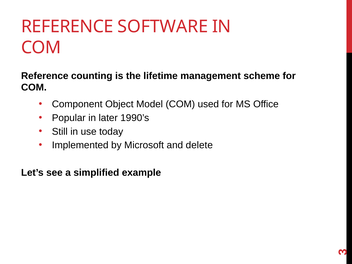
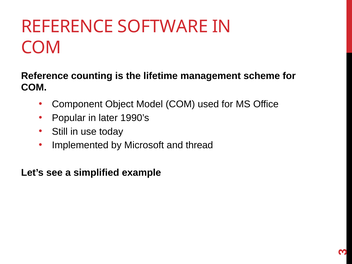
delete: delete -> thread
